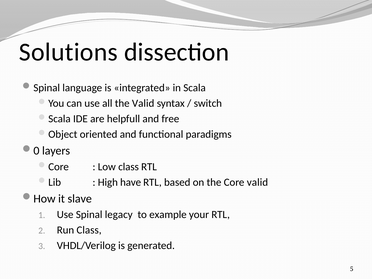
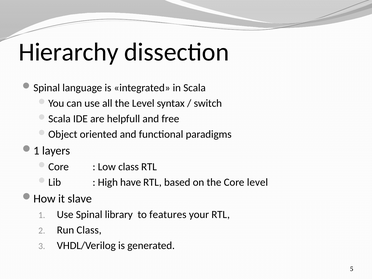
Solutions: Solutions -> Hierarchy
the Valid: Valid -> Level
0 at (36, 151): 0 -> 1
Core valid: valid -> level
legacy: legacy -> library
example: example -> features
